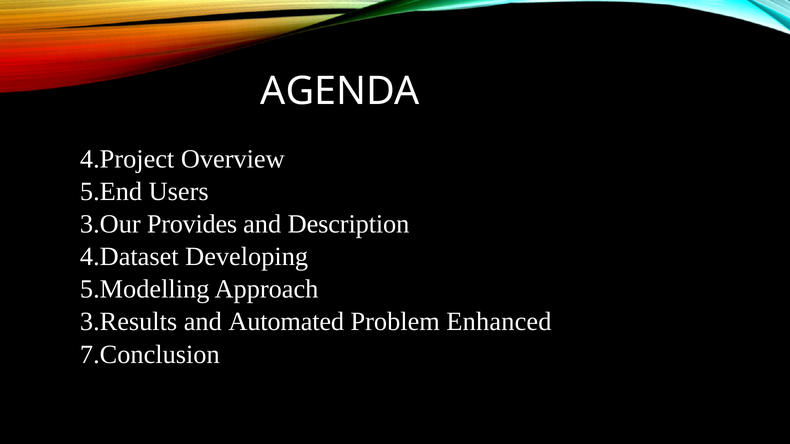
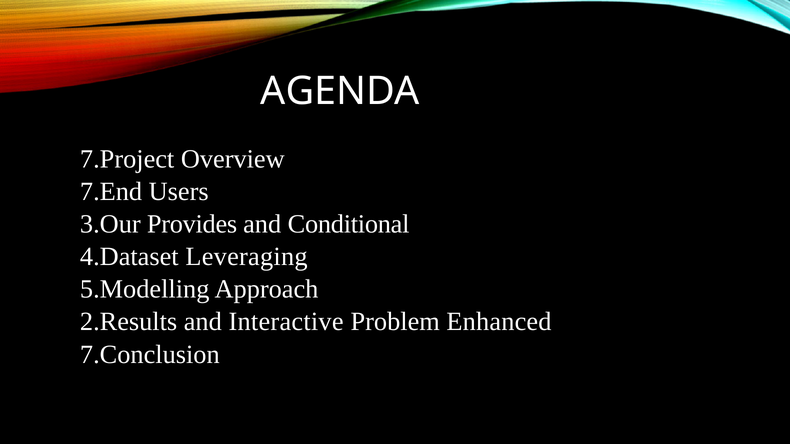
4.Project: 4.Project -> 7.Project
5.End: 5.End -> 7.End
Description: Description -> Conditional
Developing: Developing -> Leveraging
3.Results: 3.Results -> 2.Results
Automated: Automated -> Interactive
